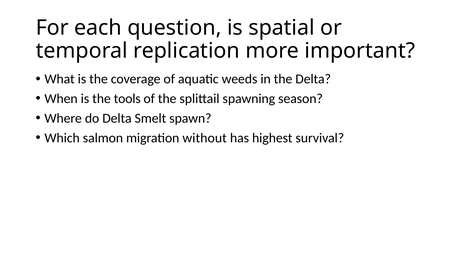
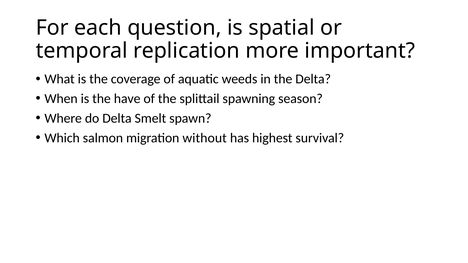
tools: tools -> have
